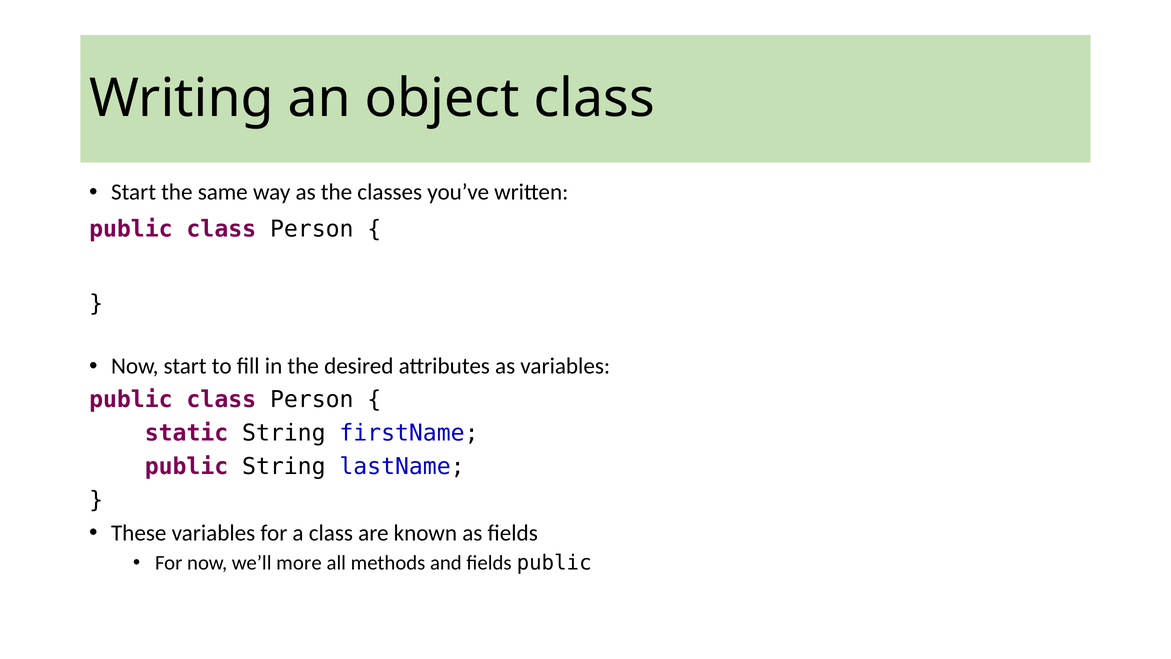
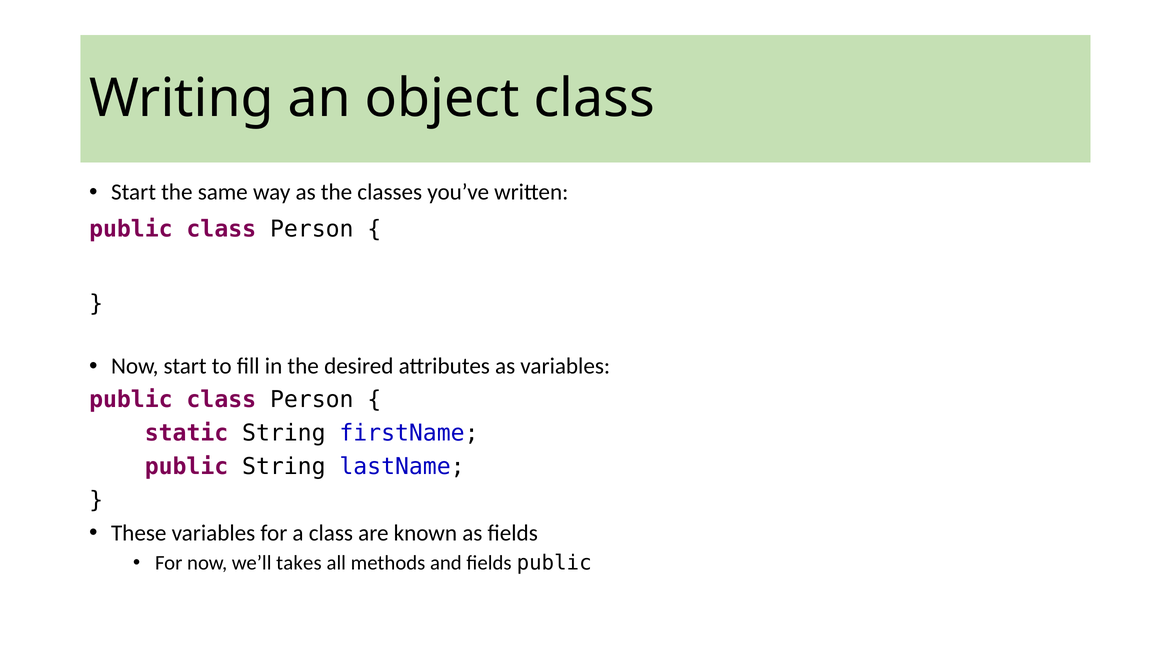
more: more -> takes
